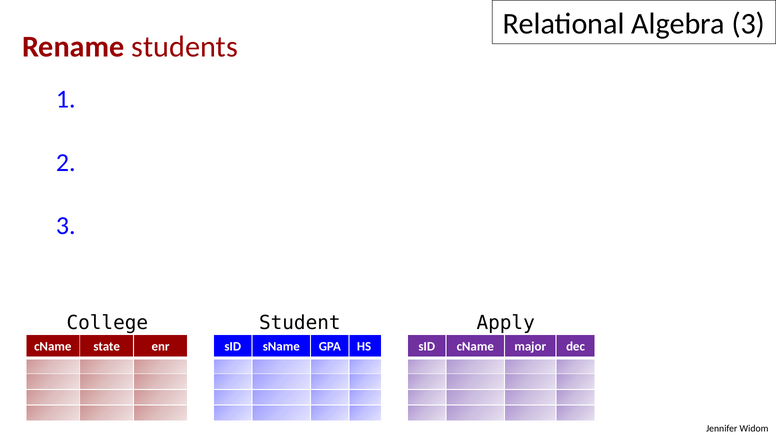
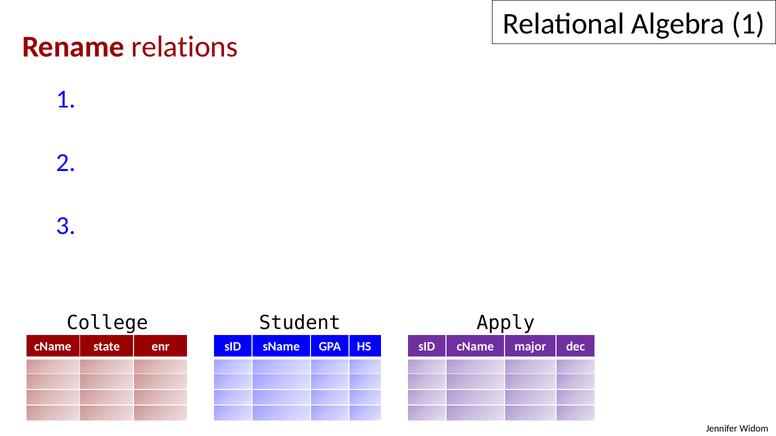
Algebra 3: 3 -> 1
students: students -> relations
